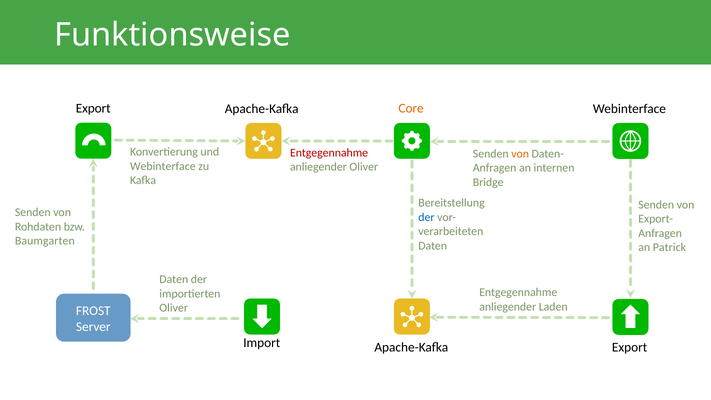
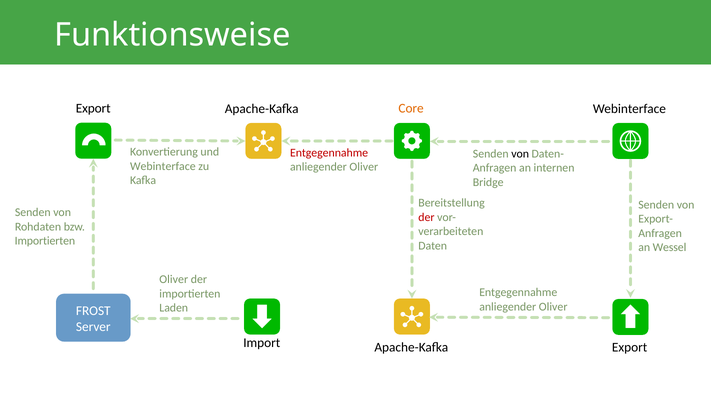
von at (520, 154) colour: orange -> black
der at (426, 217) colour: blue -> red
Baumgarten at (45, 241): Baumgarten -> Importierten
Patrick: Patrick -> Wessel
Daten at (174, 280): Daten -> Oliver
Laden at (553, 307): Laden -> Oliver
Oliver at (174, 308): Oliver -> Laden
